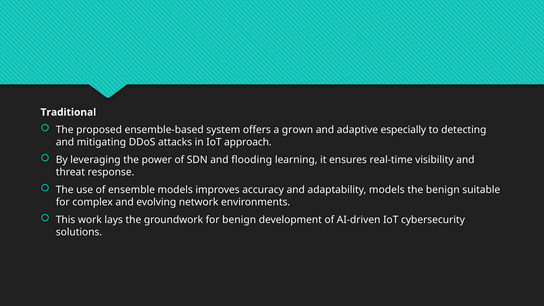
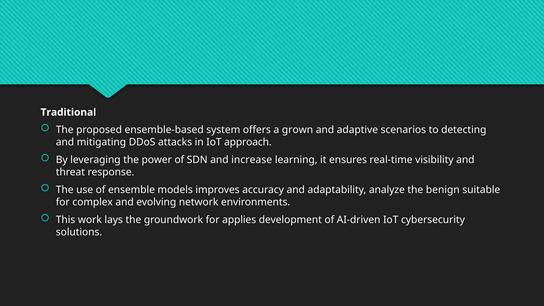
especially: especially -> scenarios
flooding: flooding -> increase
adaptability models: models -> analyze
for benign: benign -> applies
